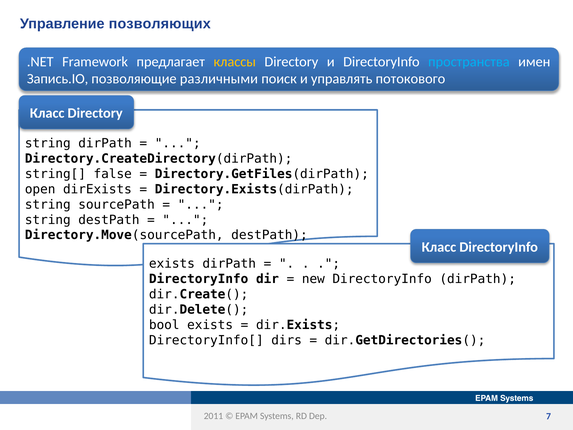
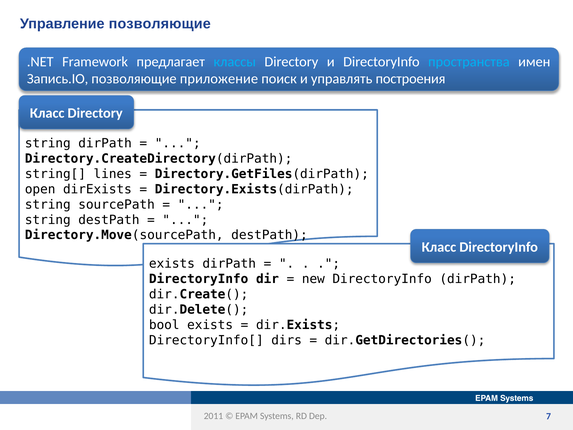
Управление позволяющих: позволяющих -> позволяющие
классы colour: yellow -> light blue
различными: различными -> приложение
потокового: потокового -> построения
false: false -> lines
